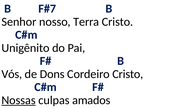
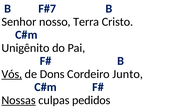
Vós underline: none -> present
Cordeiro Cristo: Cristo -> Junto
amados: amados -> pedidos
